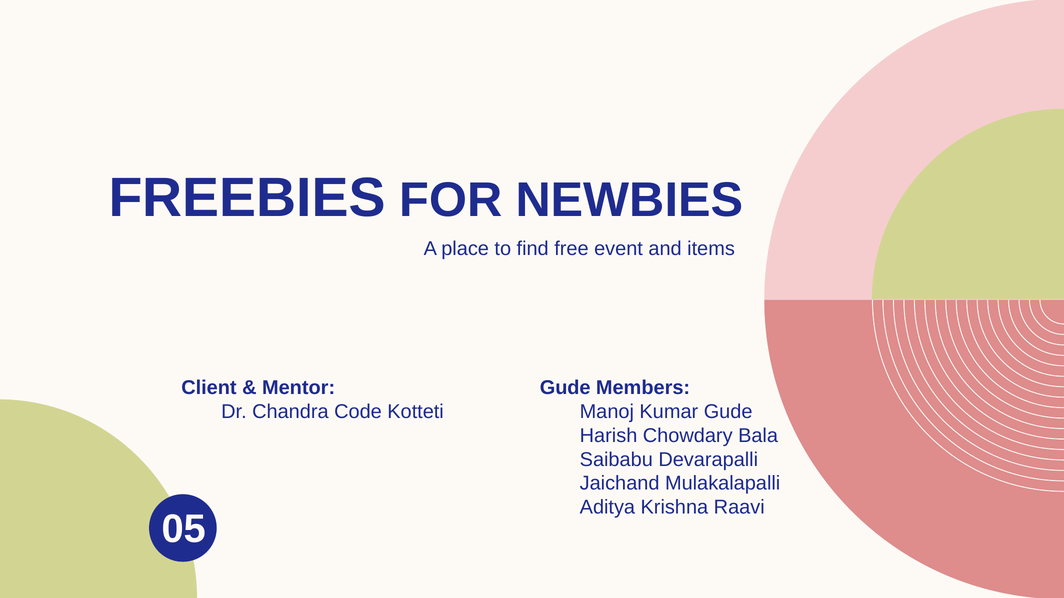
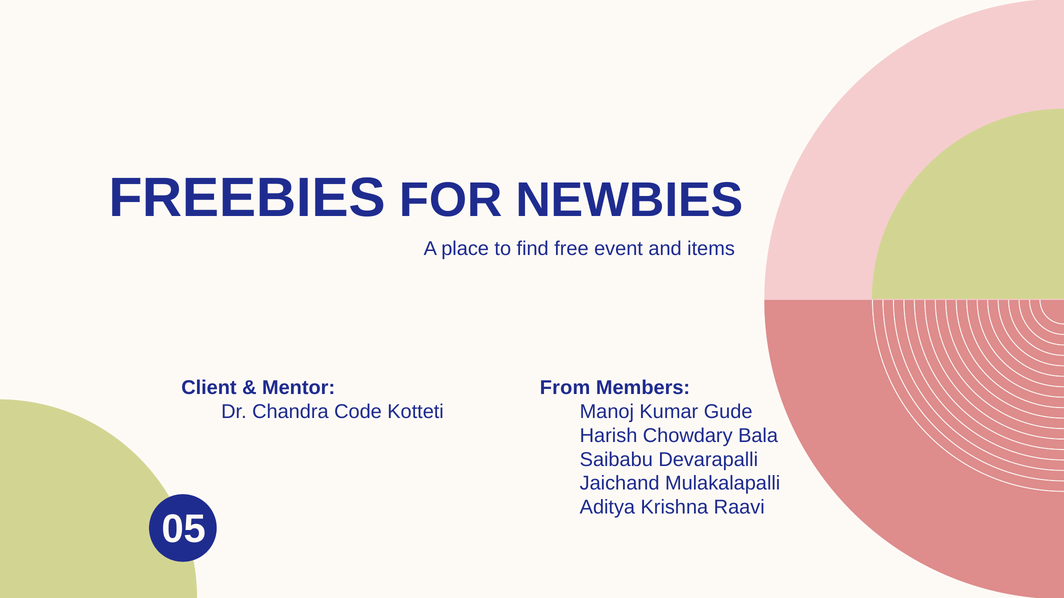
Gude at (565, 388): Gude -> From
